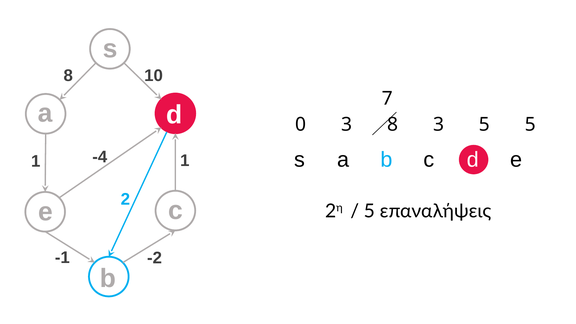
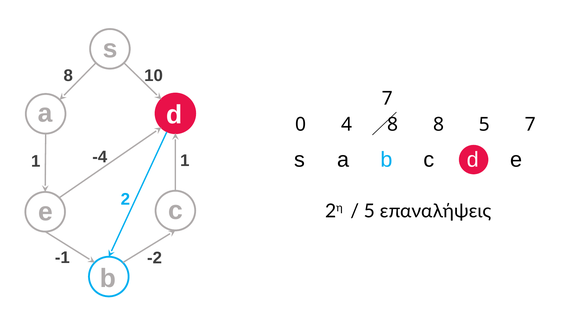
0 3: 3 -> 4
8 3: 3 -> 8
5 5: 5 -> 7
